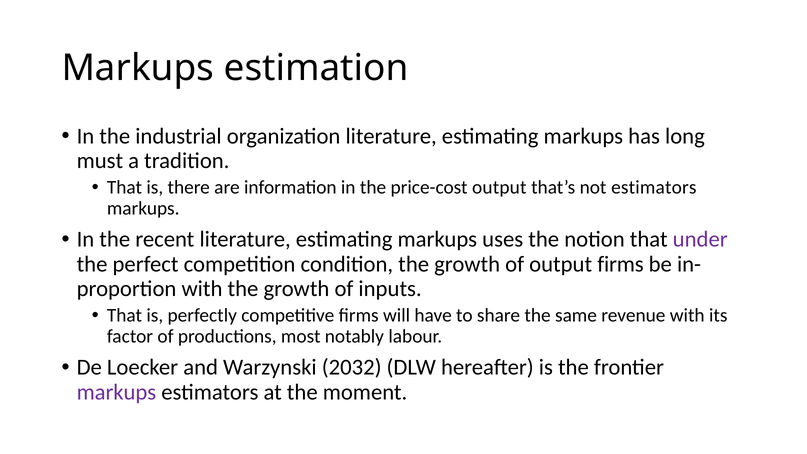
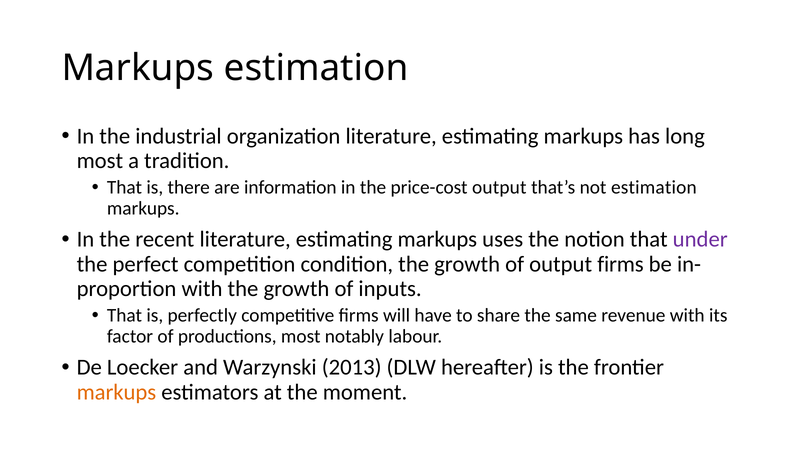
must at (100, 161): must -> most
not estimators: estimators -> estimation
2032: 2032 -> 2013
markups at (116, 392) colour: purple -> orange
